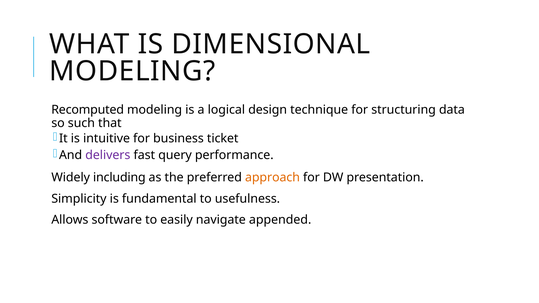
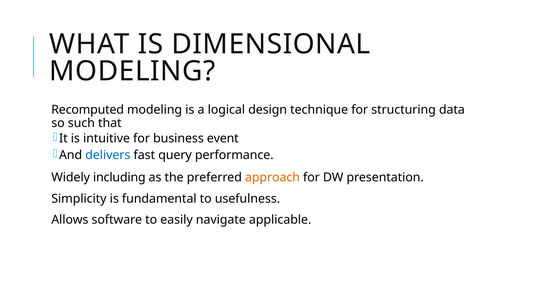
ticket: ticket -> event
delivers colour: purple -> blue
appended: appended -> applicable
